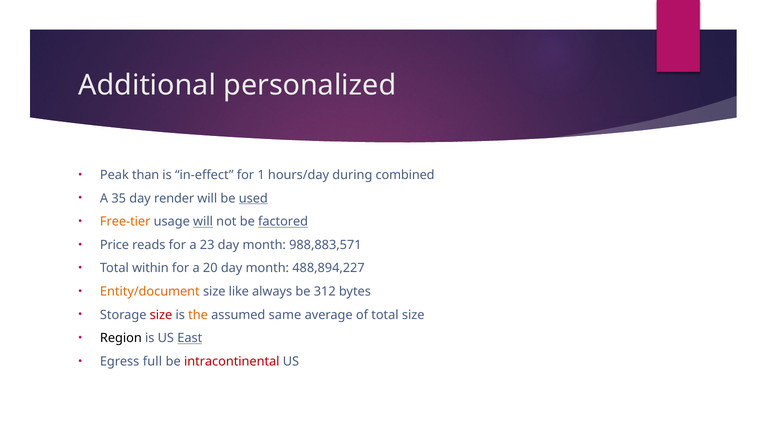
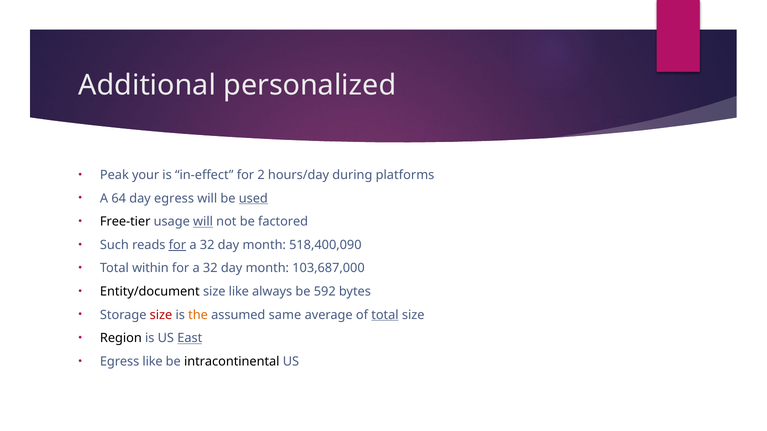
than: than -> your
1: 1 -> 2
combined: combined -> platforms
35: 35 -> 64
day render: render -> egress
Free-tier colour: orange -> black
factored underline: present -> none
Price: Price -> Such
for at (177, 245) underline: none -> present
23 at (207, 245): 23 -> 32
988,883,571: 988,883,571 -> 518,400,090
20 at (210, 269): 20 -> 32
488,894,227: 488,894,227 -> 103,687,000
Entity/document colour: orange -> black
312: 312 -> 592
total at (385, 315) underline: none -> present
Egress full: full -> like
intracontinental colour: red -> black
